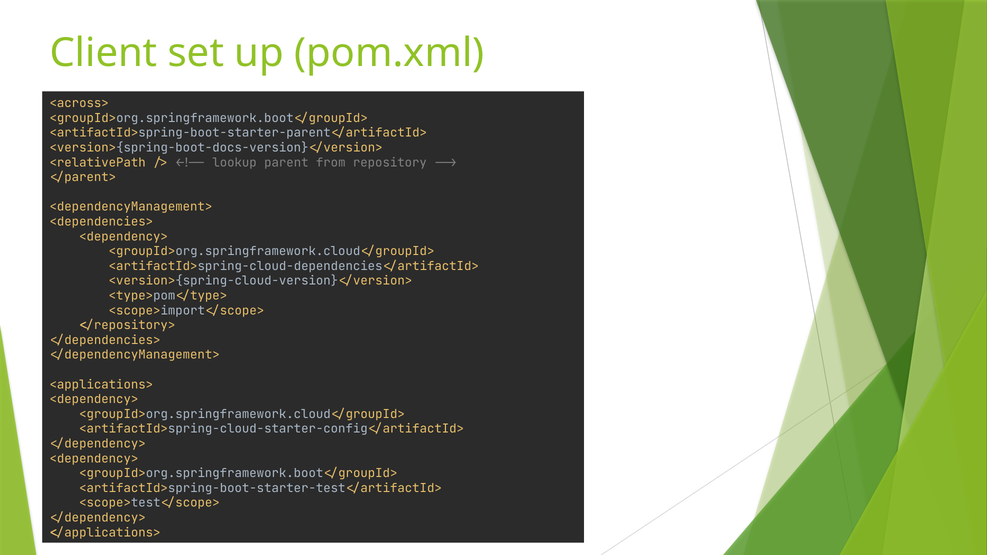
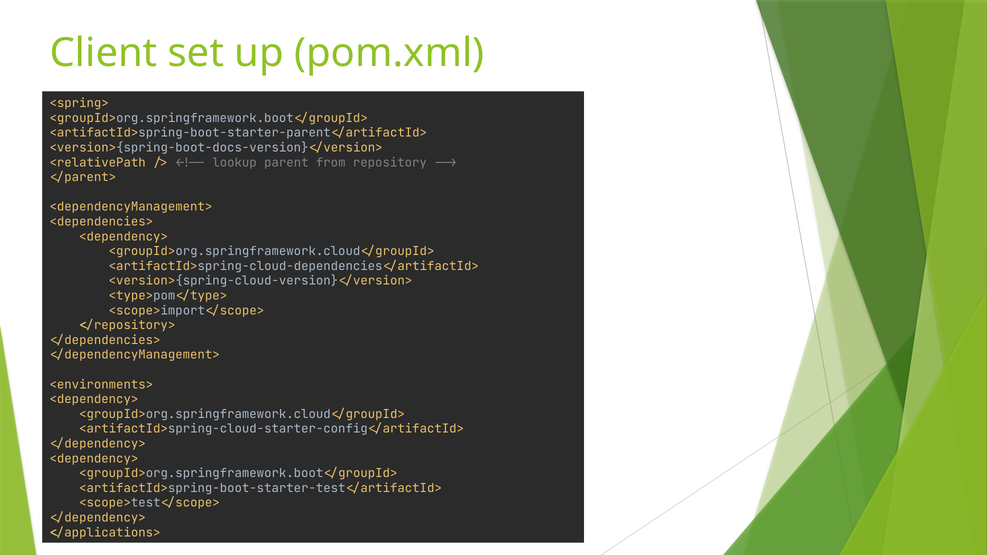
<across>: <across> -> <spring>
<applications>: <applications> -> <environments>
